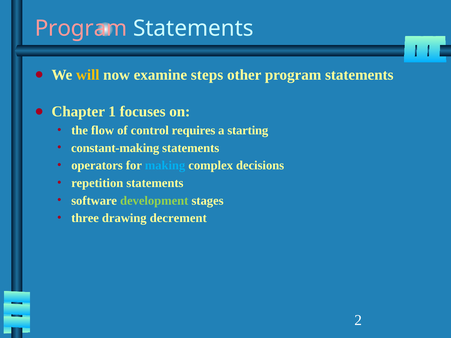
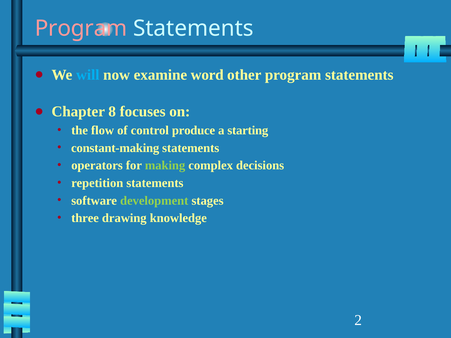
will colour: yellow -> light blue
steps: steps -> word
1: 1 -> 8
requires: requires -> produce
making colour: light blue -> light green
decrement: decrement -> knowledge
